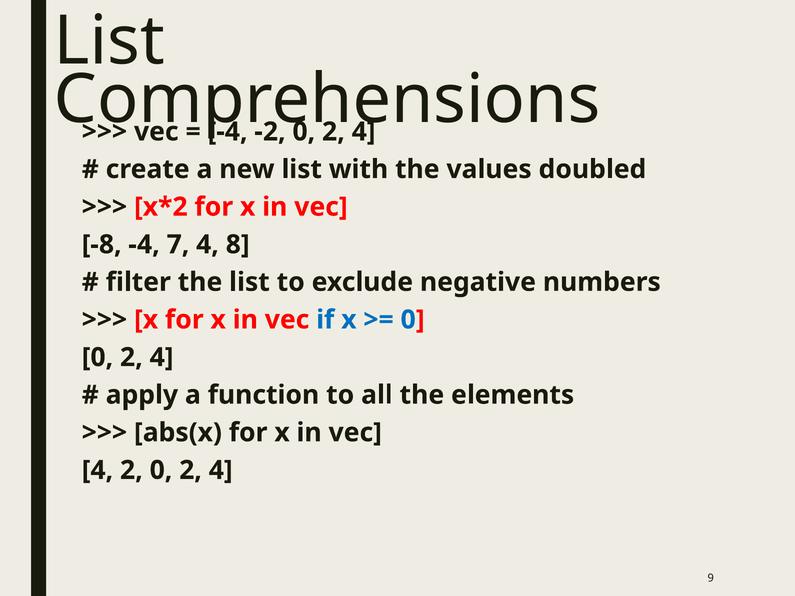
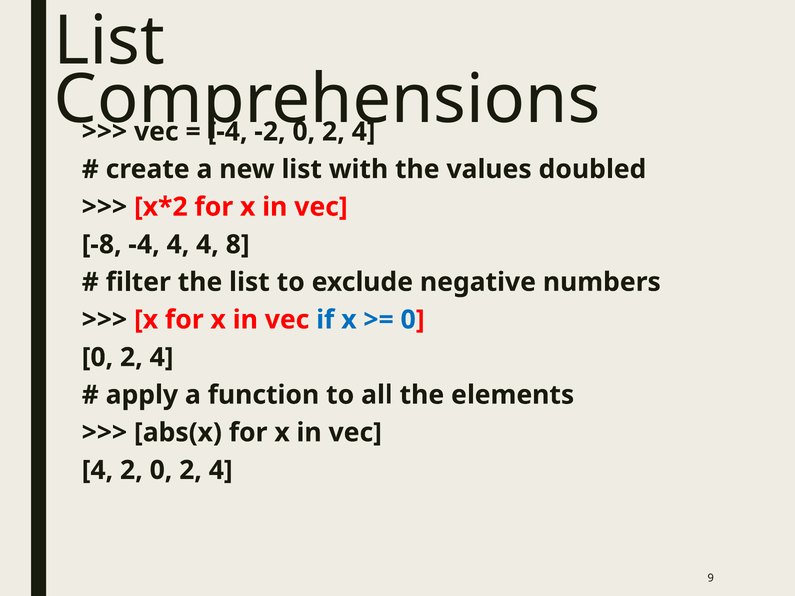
-4 7: 7 -> 4
